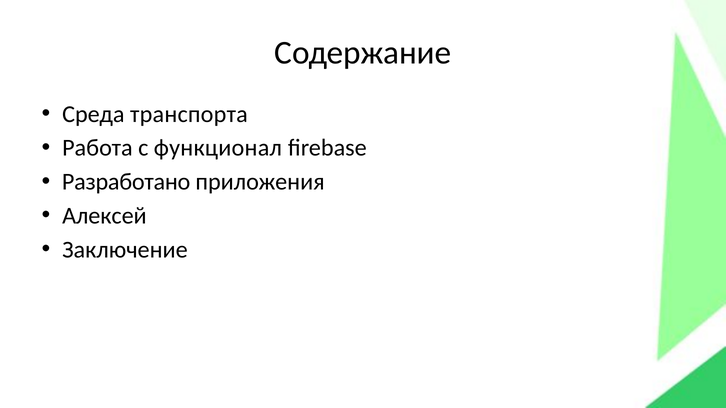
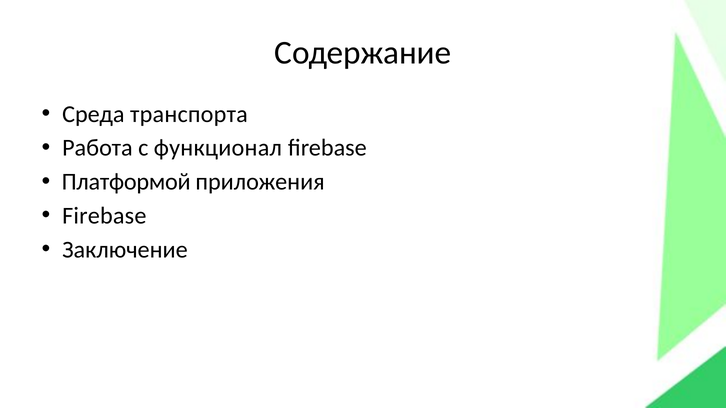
Разработано: Разработано -> Платформой
Алексей at (104, 216): Алексей -> Firebase
